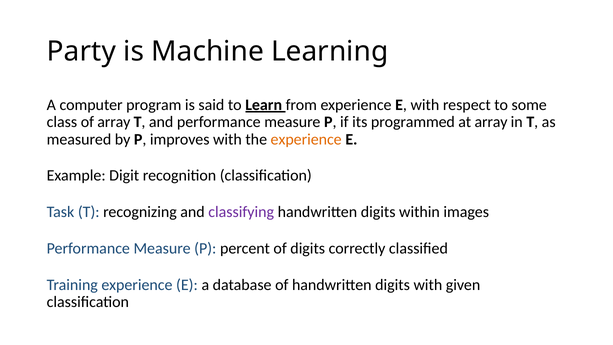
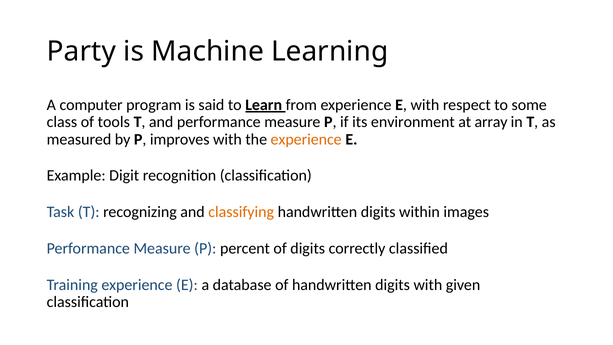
of array: array -> tools
programmed: programmed -> environment
classifying colour: purple -> orange
